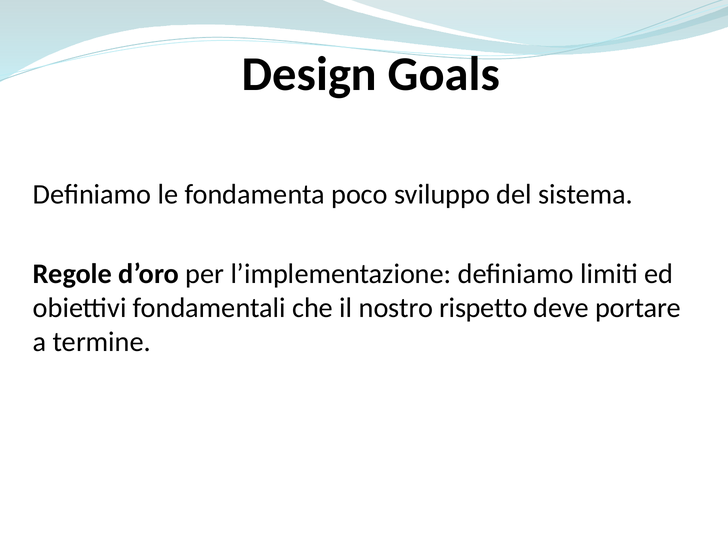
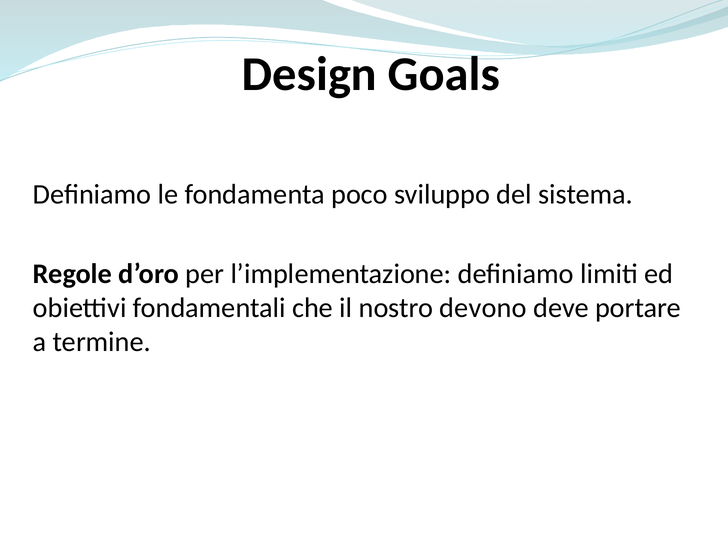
rispetto: rispetto -> devono
